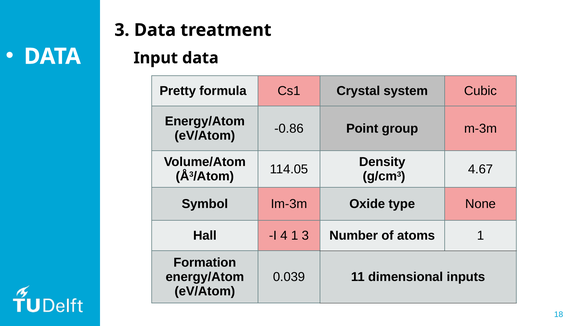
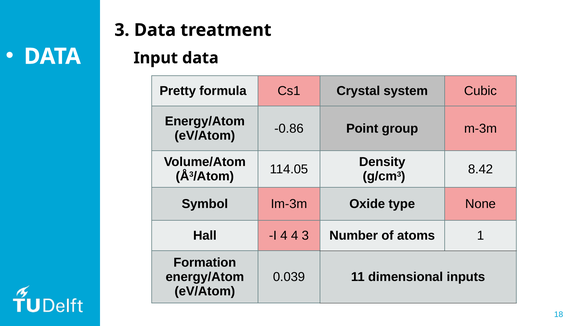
4.67: 4.67 -> 8.42
4 1: 1 -> 4
